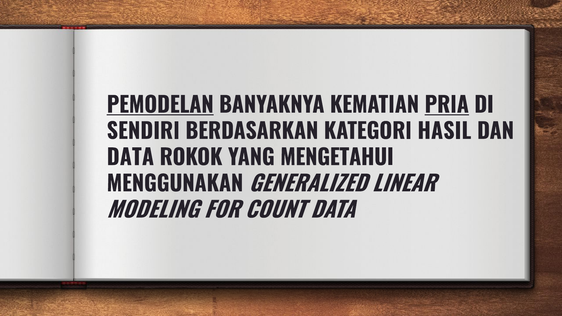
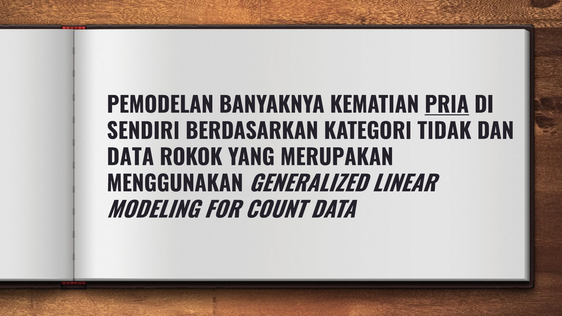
PEMODELAN underline: present -> none
HASIL: HASIL -> TIDAK
MENGETAHUI: MENGETAHUI -> MERUPAKAN
